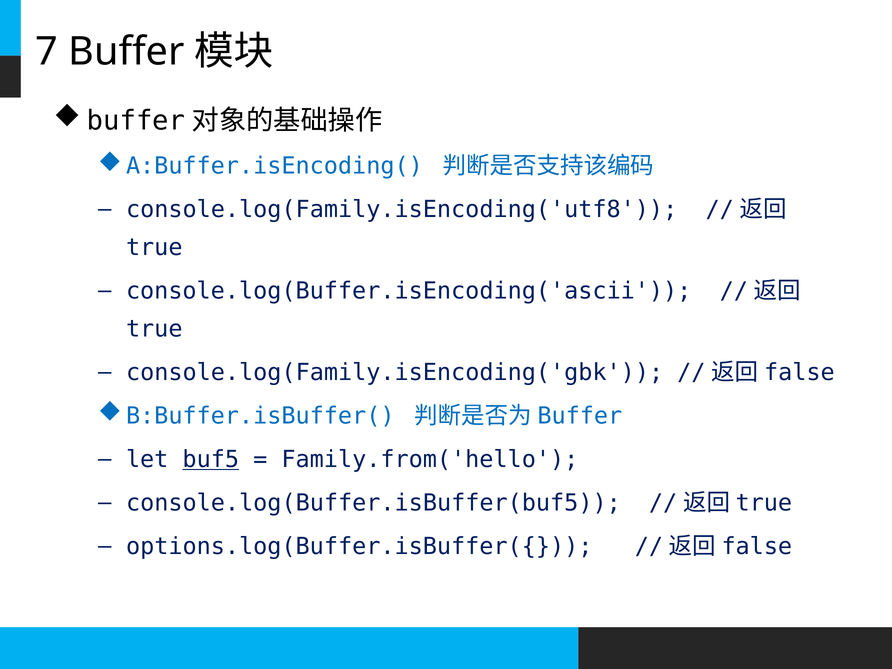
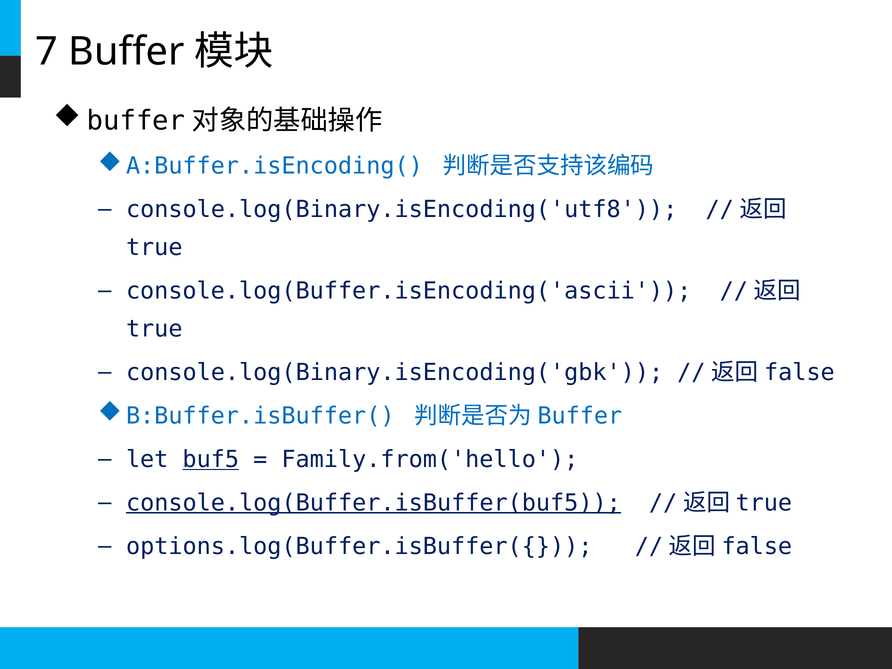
console.log(Family.isEncoding('utf8: console.log(Family.isEncoding('utf8 -> console.log(Binary.isEncoding('utf8
console.log(Family.isEncoding('gbk: console.log(Family.isEncoding('gbk -> console.log(Binary.isEncoding('gbk
console.log(Buffer.isBuffer(buf5 underline: none -> present
